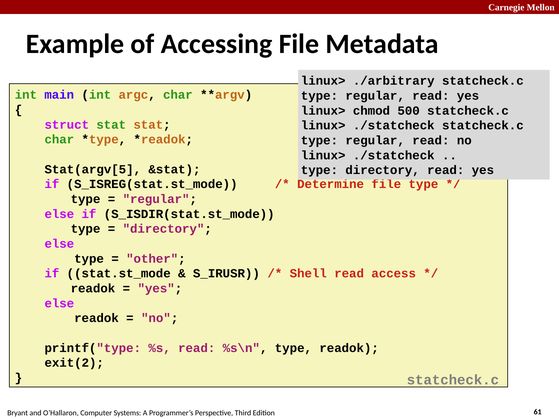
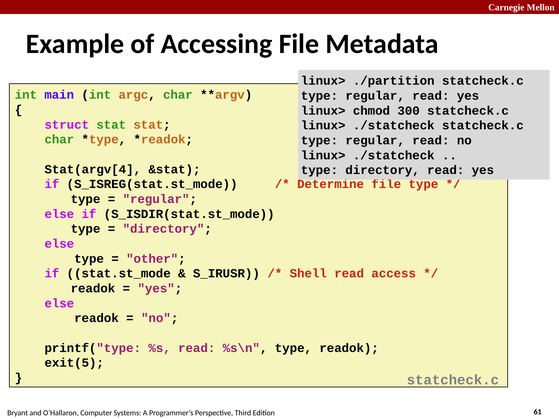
./arbitrary: ./arbitrary -> ./partition
500: 500 -> 300
Stat(argv[5: Stat(argv[5 -> Stat(argv[4
exit(2: exit(2 -> exit(5
